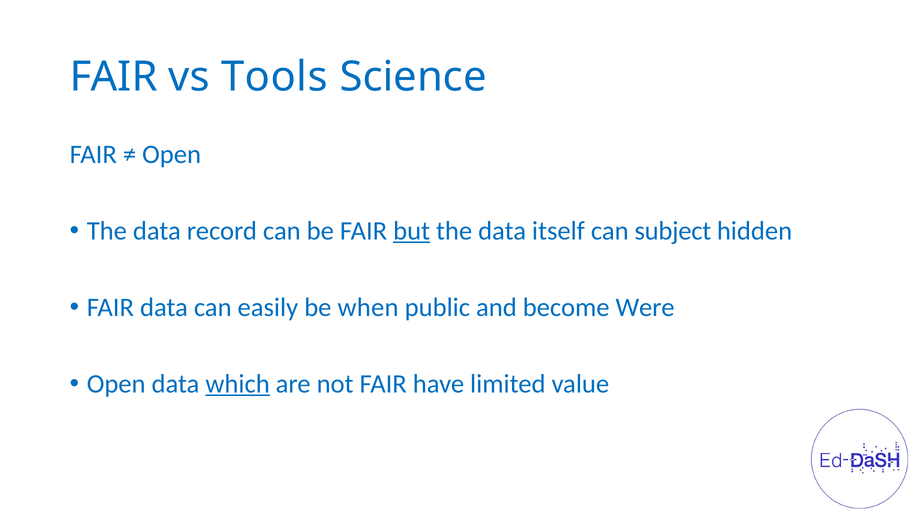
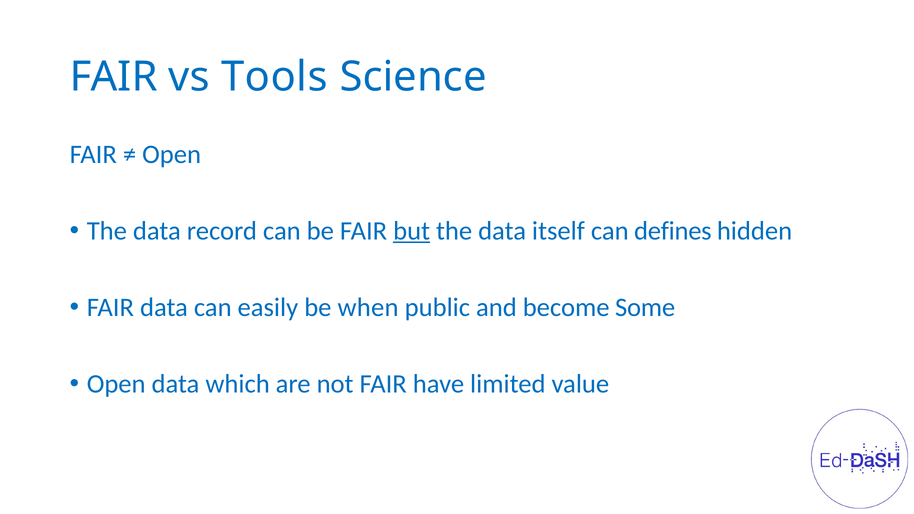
subject: subject -> defines
Were: Were -> Some
which underline: present -> none
